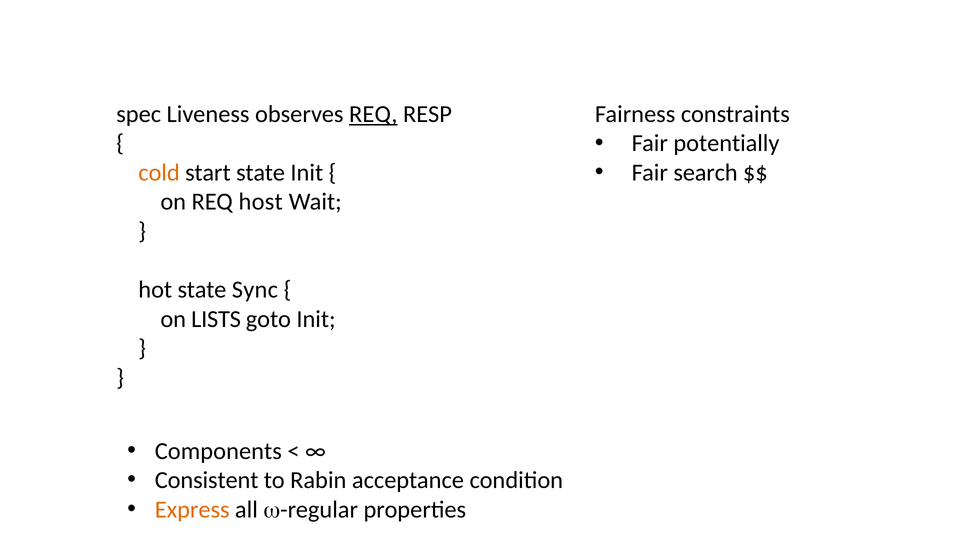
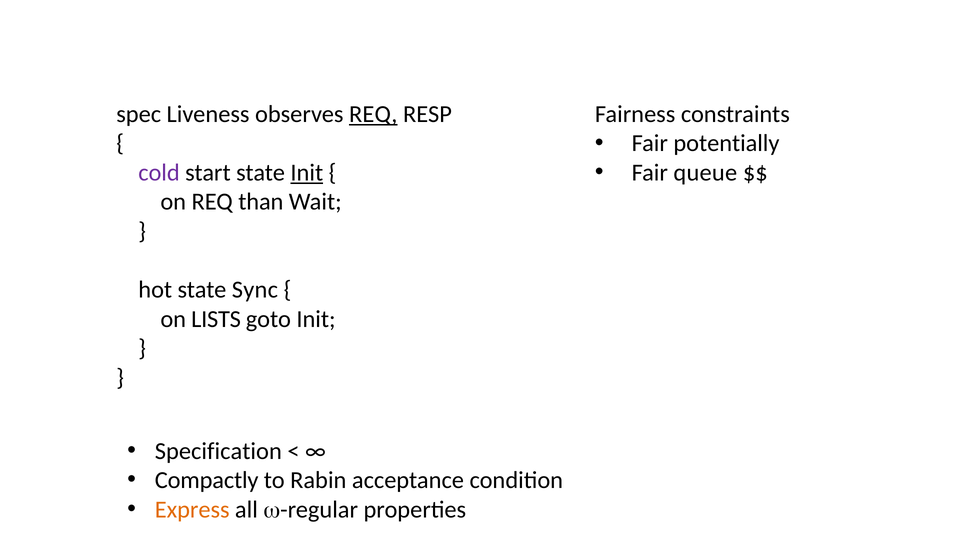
search: search -> queue
cold colour: orange -> purple
Init at (307, 173) underline: none -> present
host: host -> than
Components: Components -> Specification
Consistent: Consistent -> Compactly
